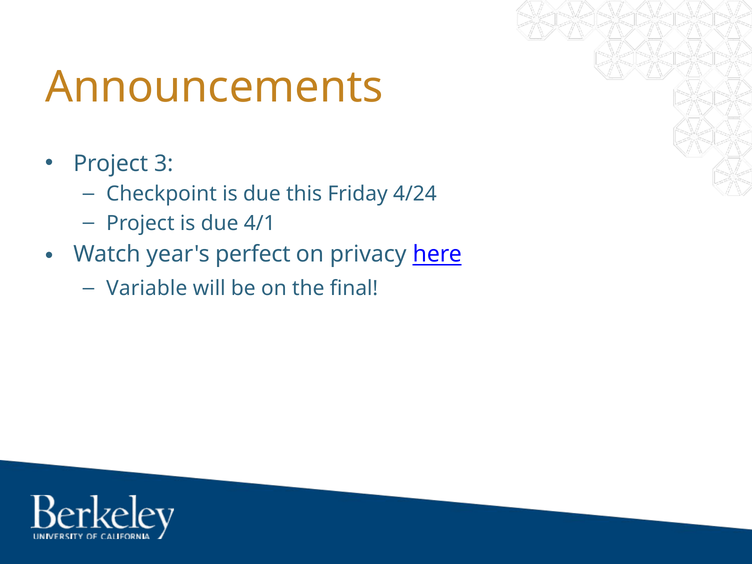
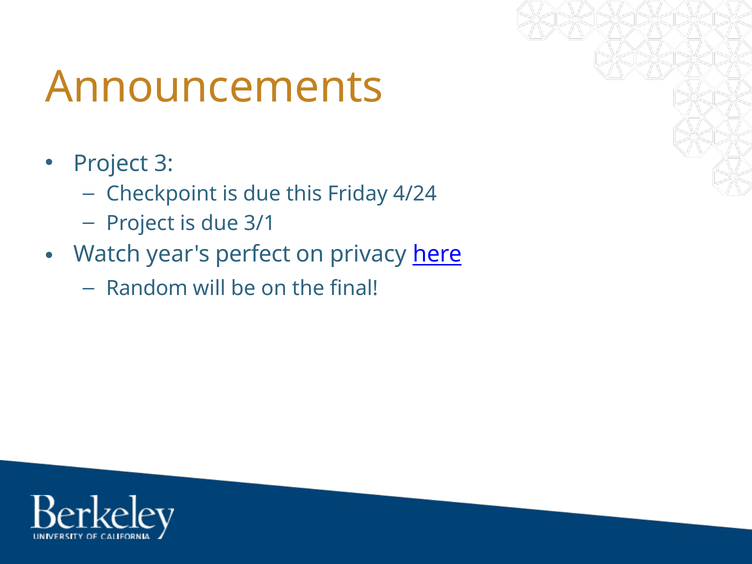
4/1: 4/1 -> 3/1
Variable: Variable -> Random
